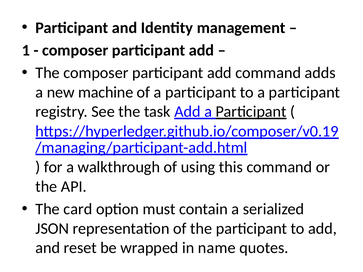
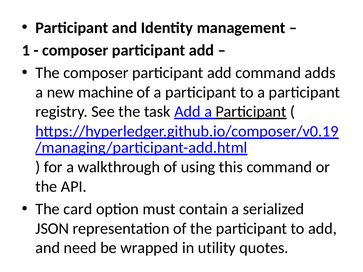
reset: reset -> need
name: name -> utility
